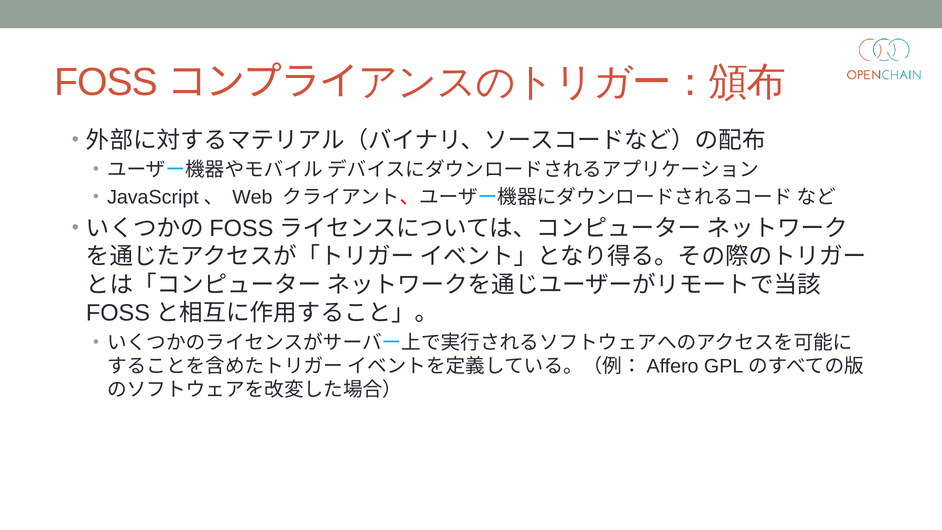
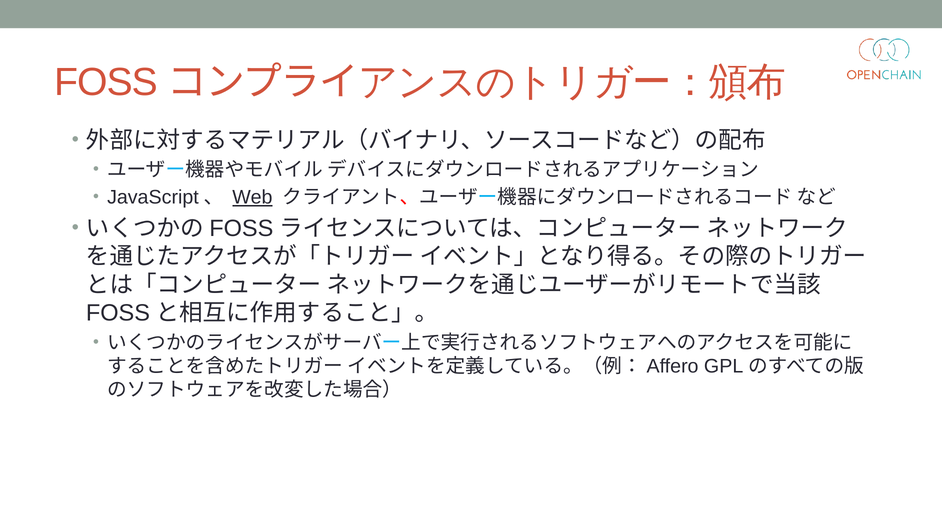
Web underline: none -> present
